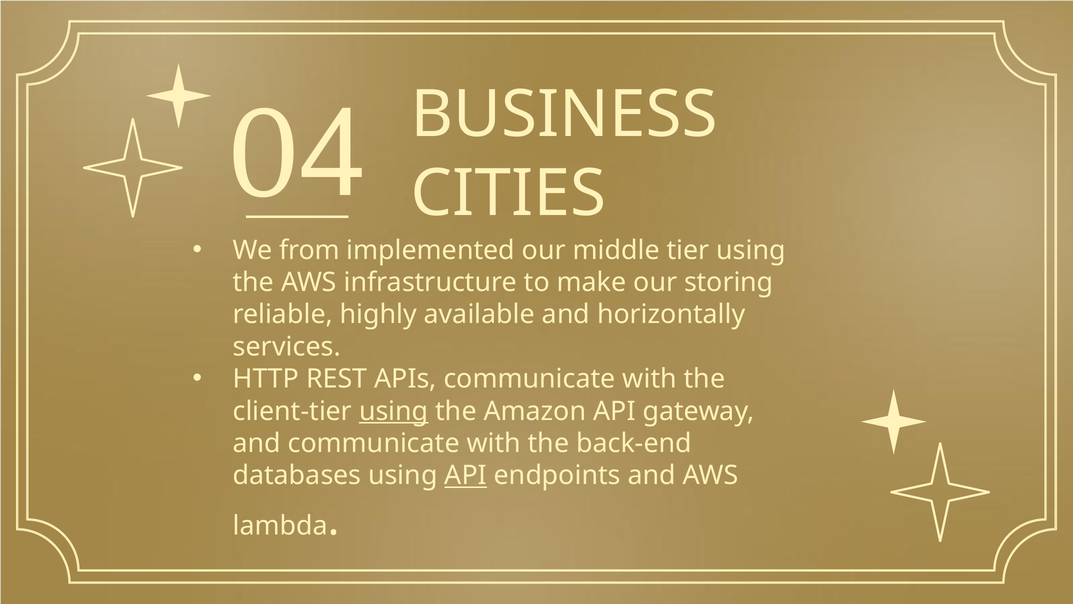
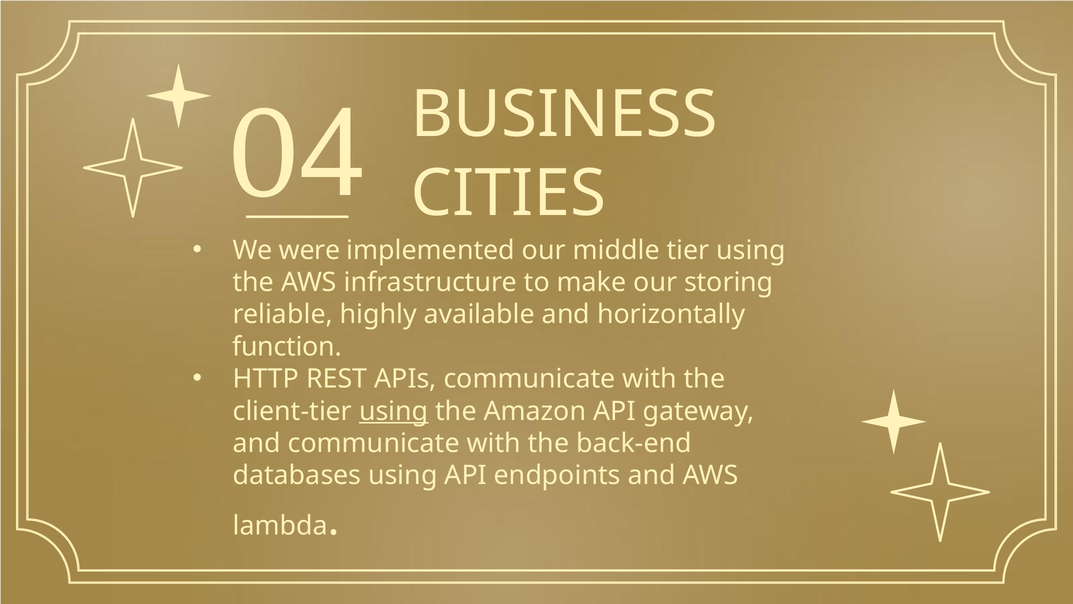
from: from -> were
services: services -> function
API at (466, 475) underline: present -> none
